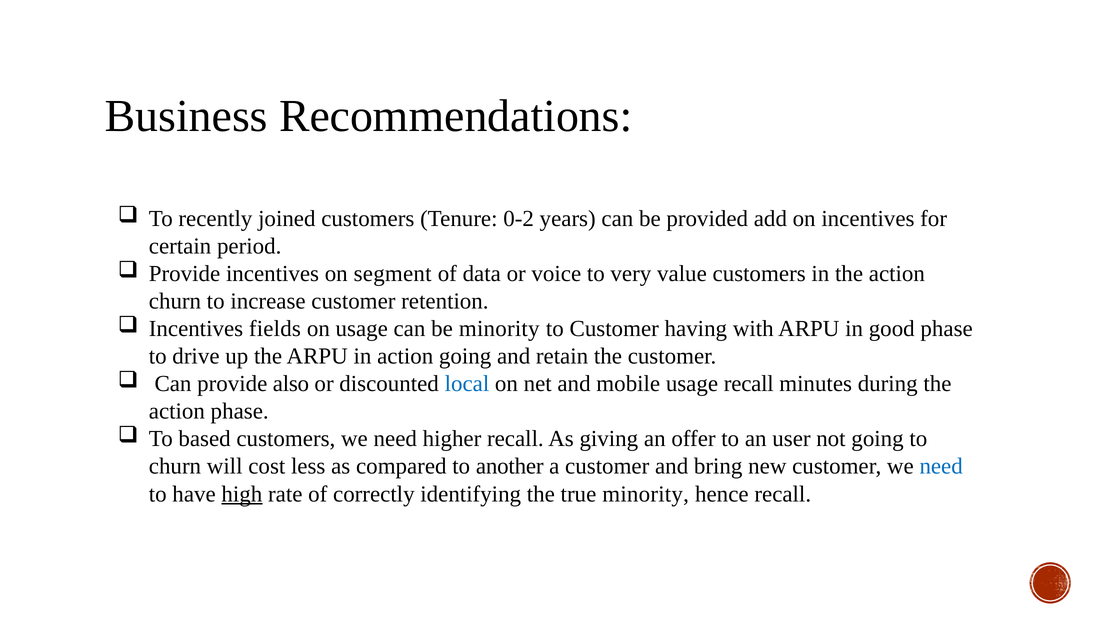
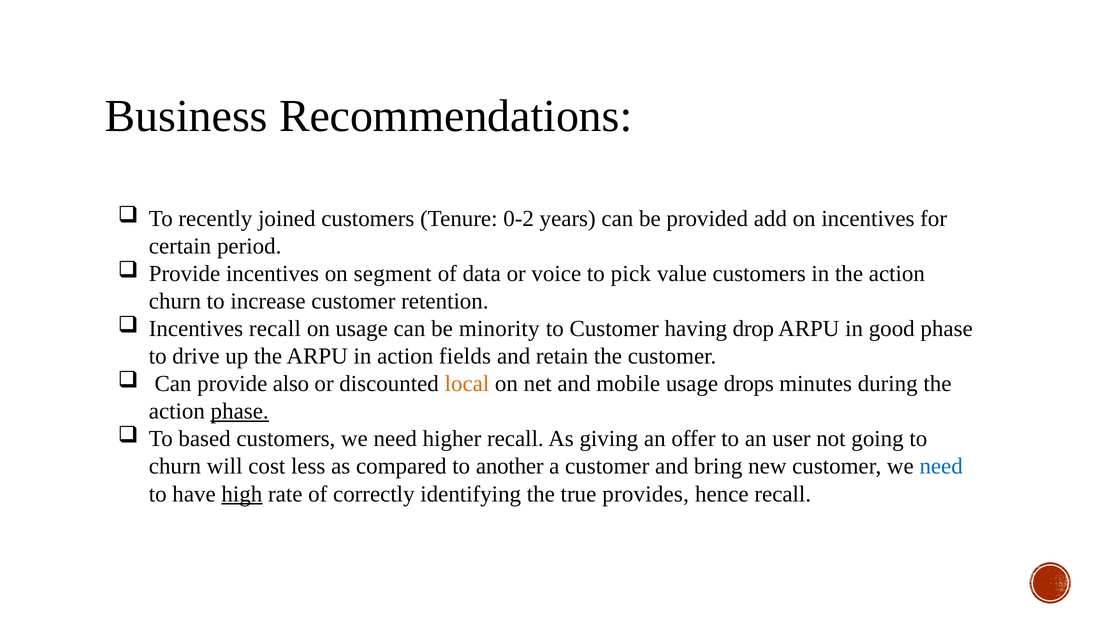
very: very -> pick
Incentives fields: fields -> recall
with: with -> drop
action going: going -> fields
local colour: blue -> orange
usage recall: recall -> drops
phase at (240, 412) underline: none -> present
true minority: minority -> provides
